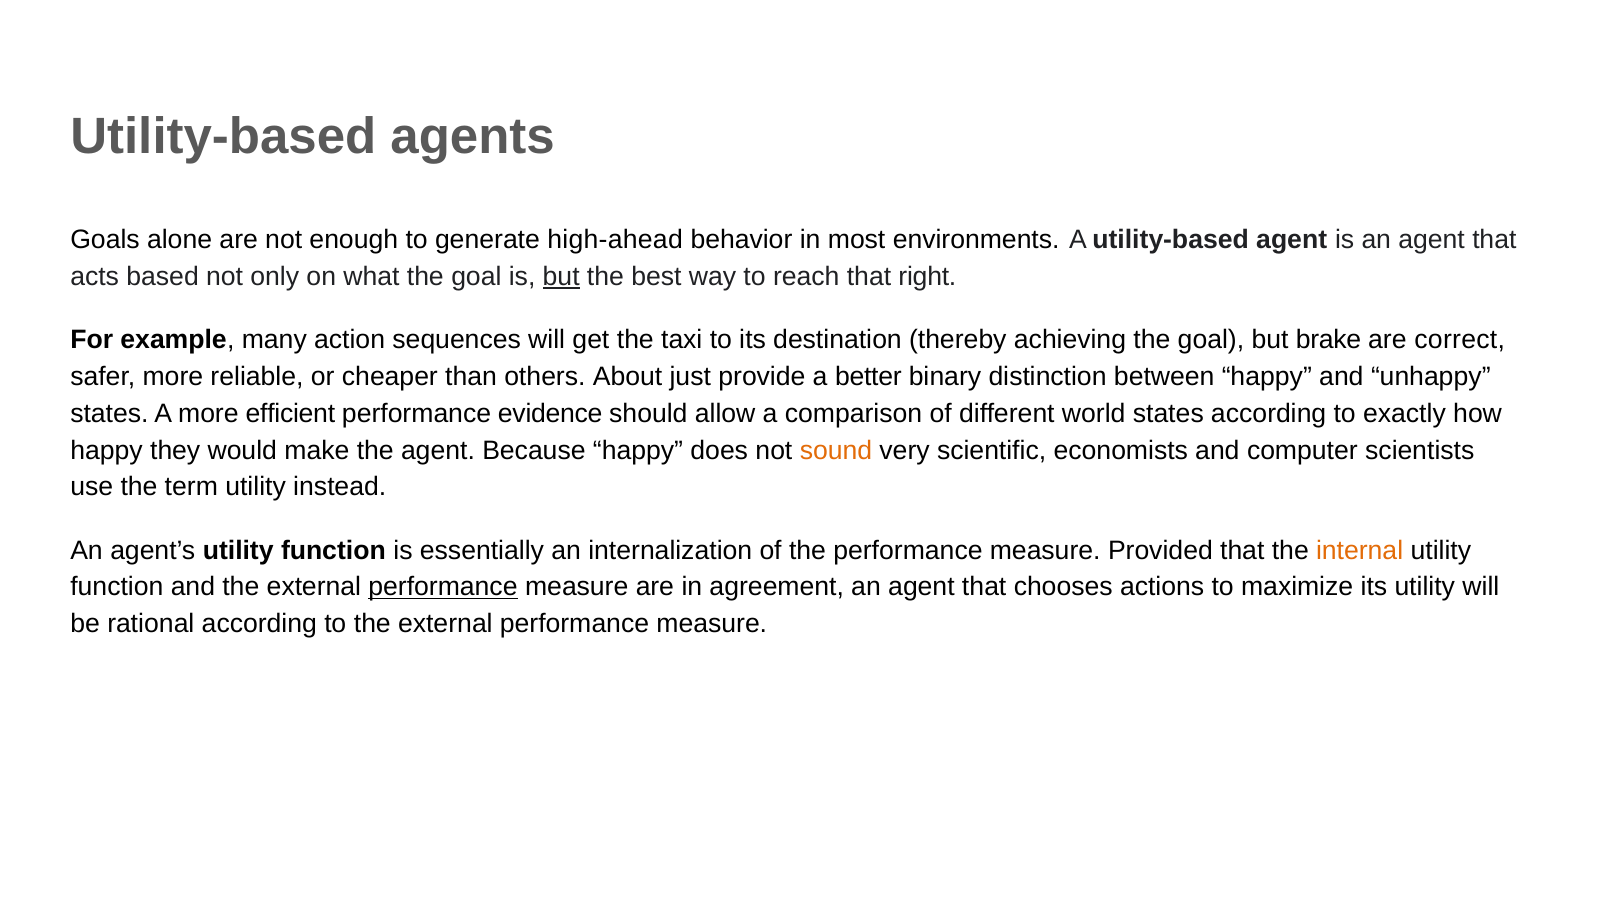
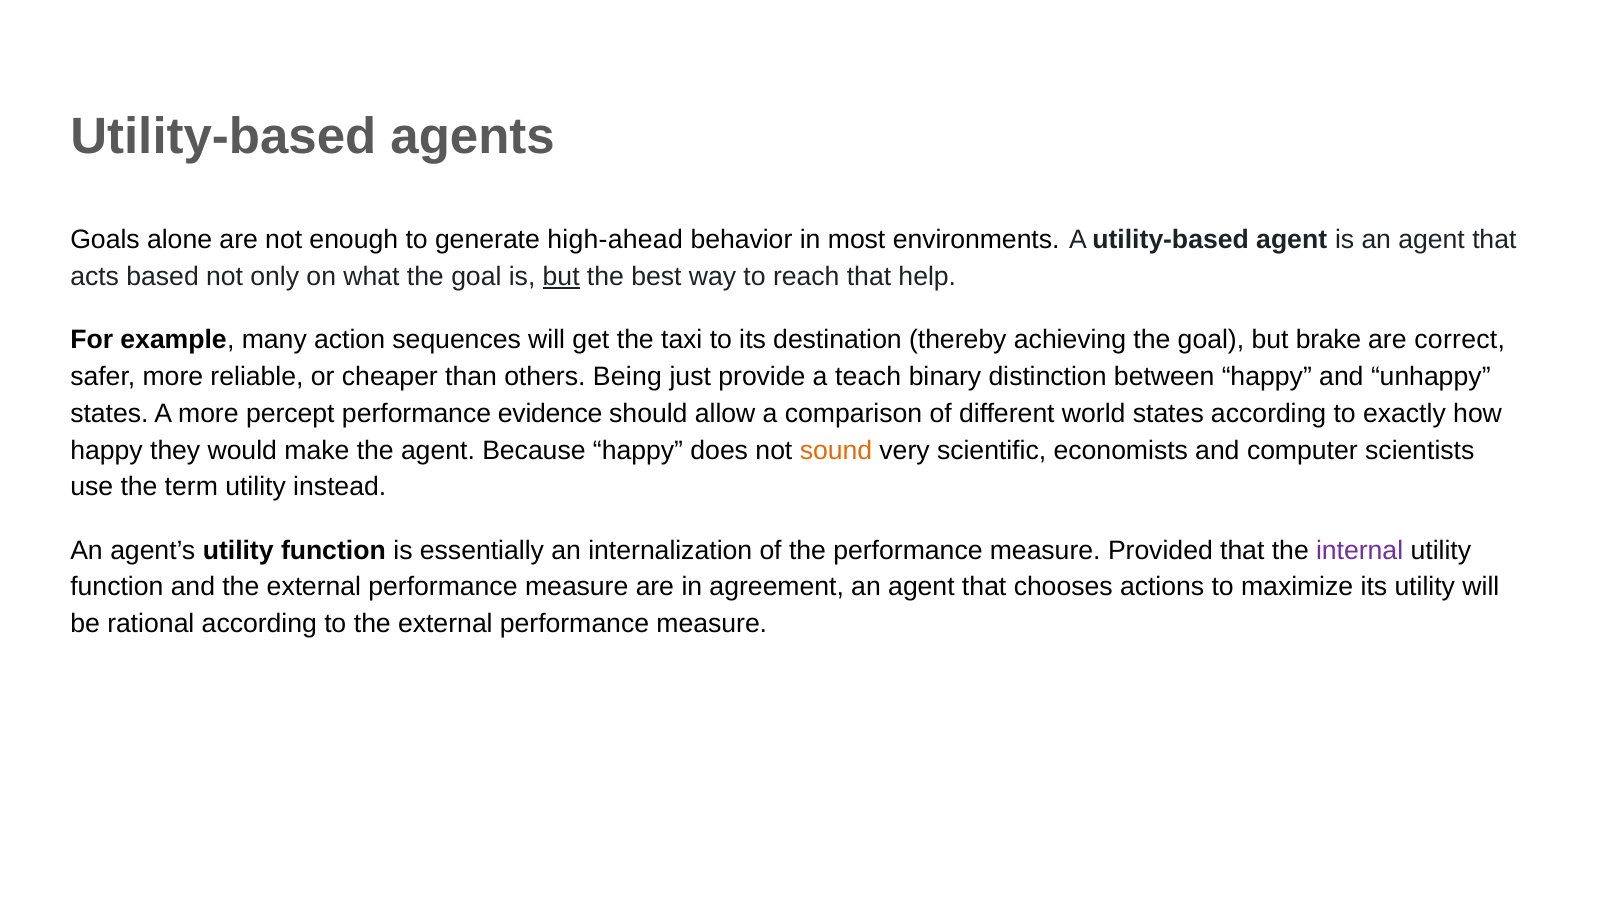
right: right -> help
About: About -> Being
better: better -> teach
efficient: efficient -> percept
internal colour: orange -> purple
performance at (443, 587) underline: present -> none
